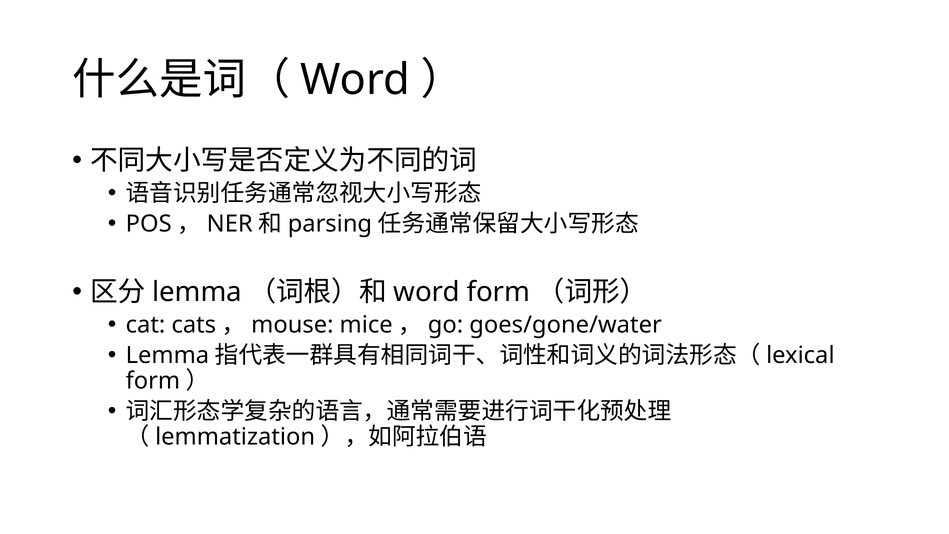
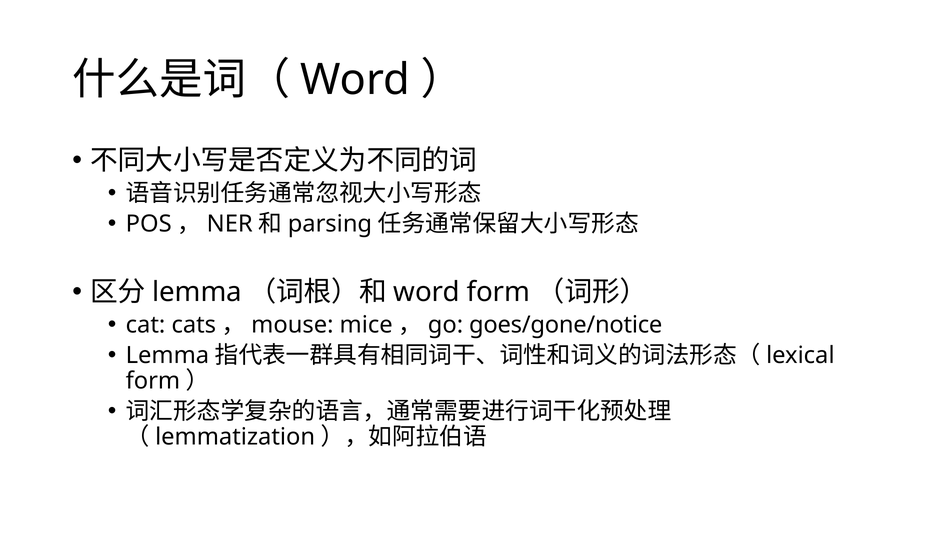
goes/gone/water: goes/gone/water -> goes/gone/notice
